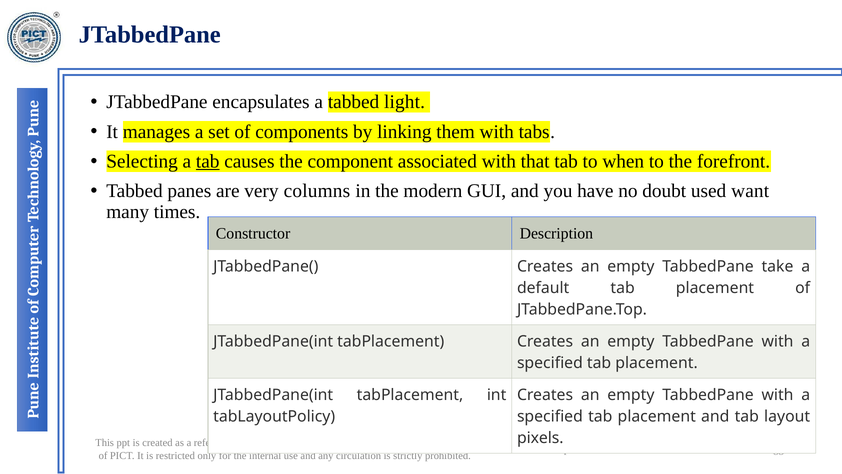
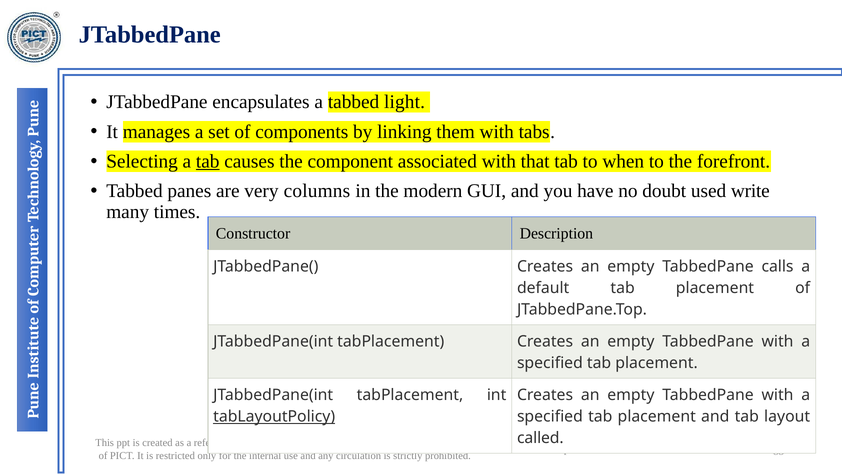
want: want -> write
take: take -> calls
tabLayoutPolicy underline: none -> present
pixels: pixels -> called
